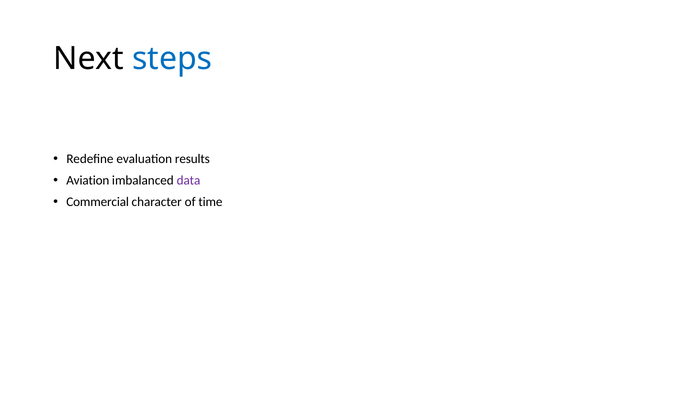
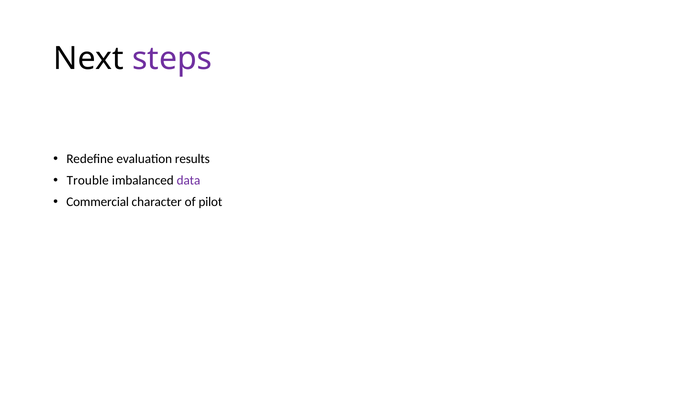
steps colour: blue -> purple
Aviation: Aviation -> Trouble
time: time -> pilot
